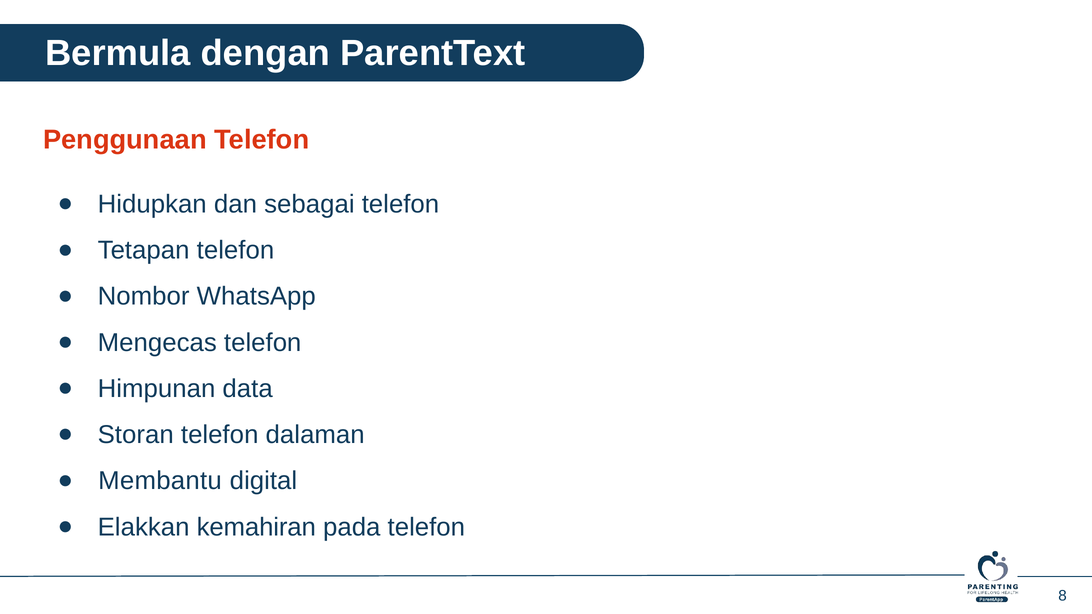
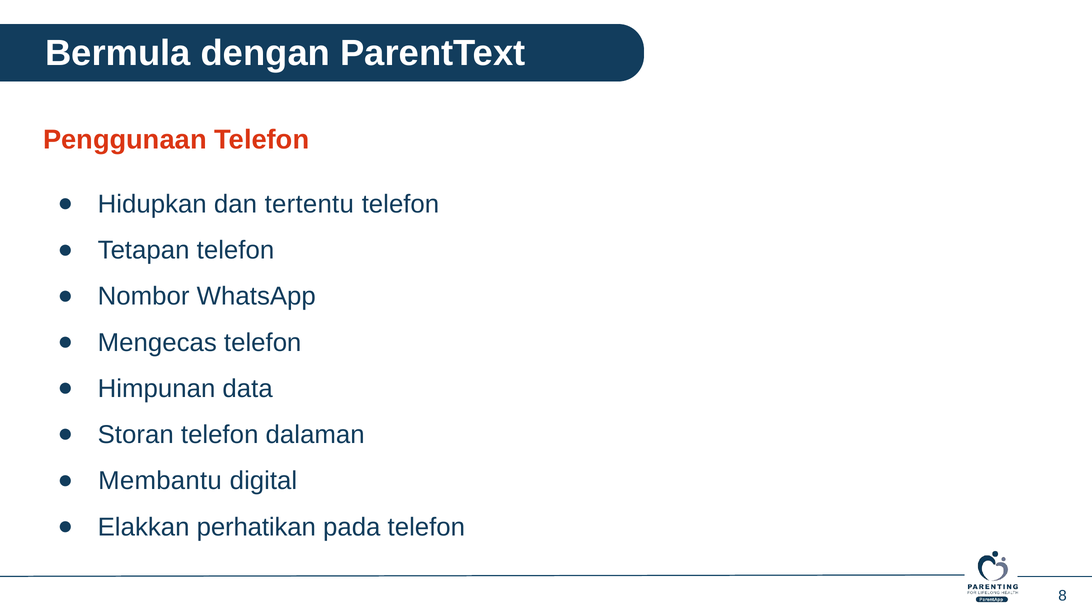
sebagai: sebagai -> tertentu
kemahiran: kemahiran -> perhatikan
